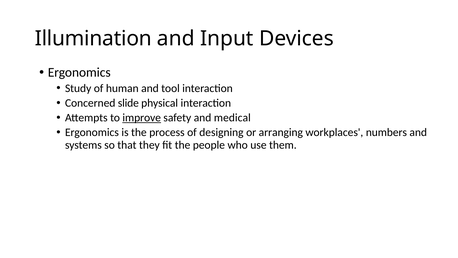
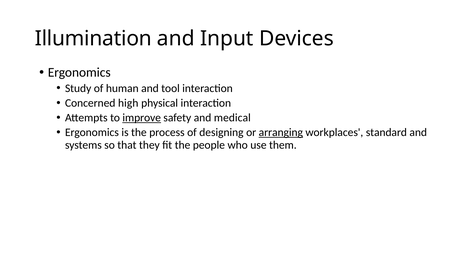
slide: slide -> high
arranging underline: none -> present
numbers: numbers -> standard
